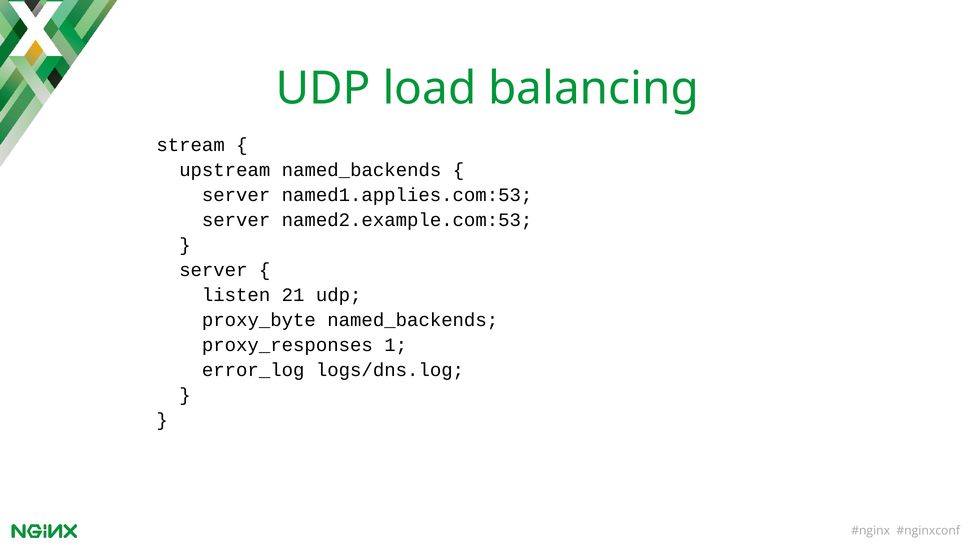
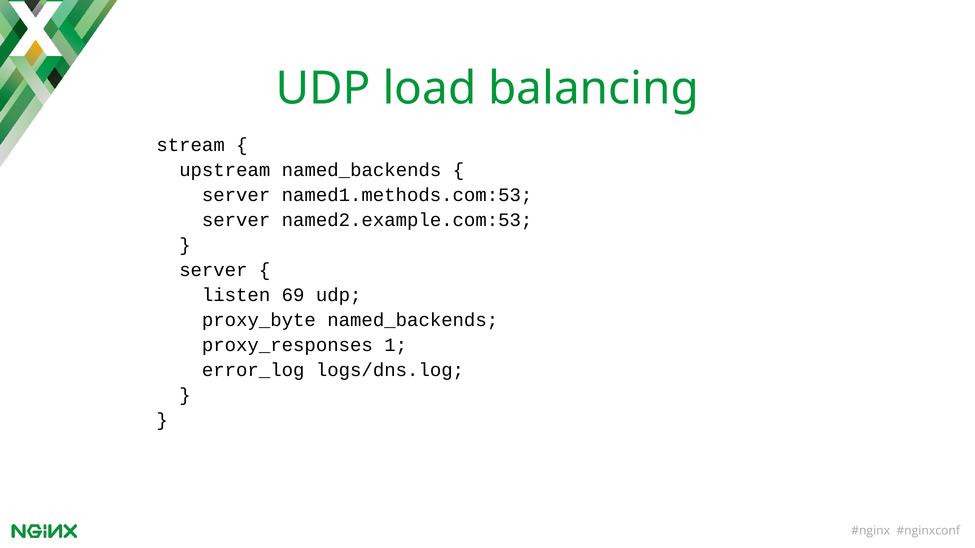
named1.applies.com:53: named1.applies.com:53 -> named1.methods.com:53
21: 21 -> 69
